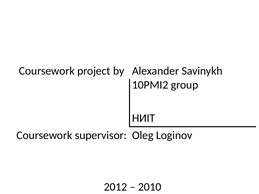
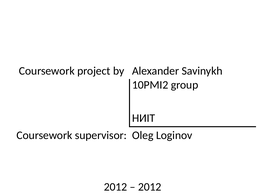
2010 at (150, 187): 2010 -> 2012
